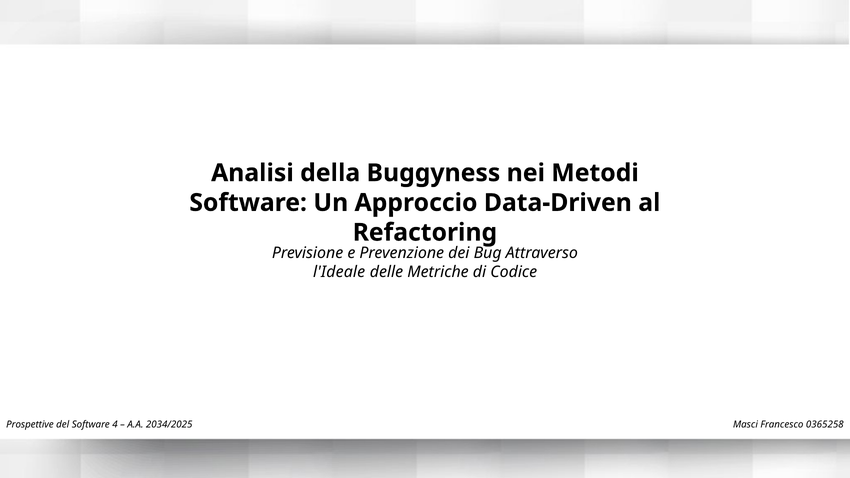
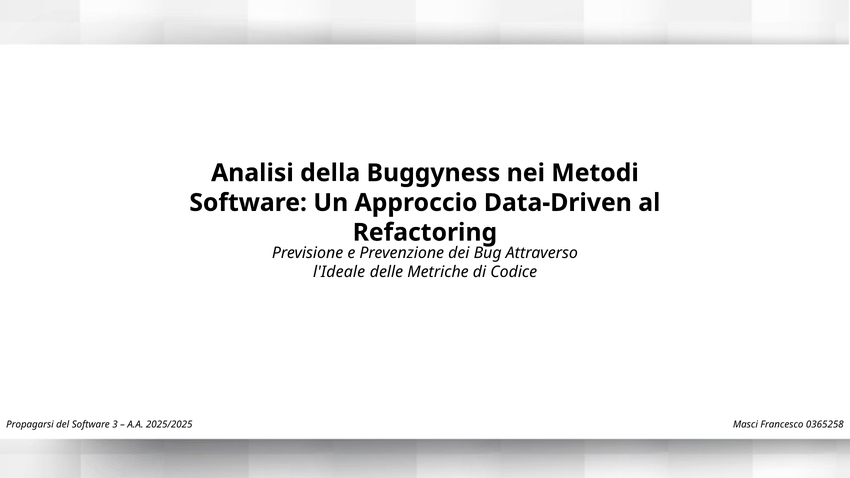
Prospettive: Prospettive -> Propagarsi
4: 4 -> 3
2034/2025: 2034/2025 -> 2025/2025
